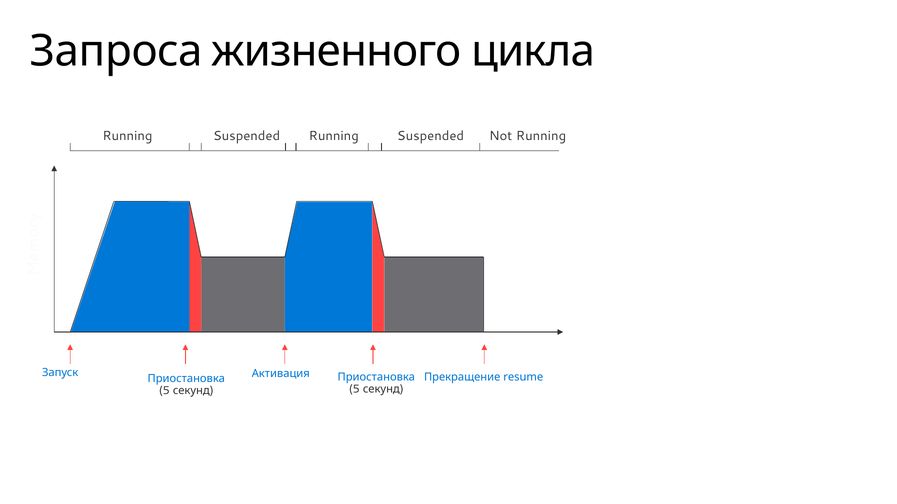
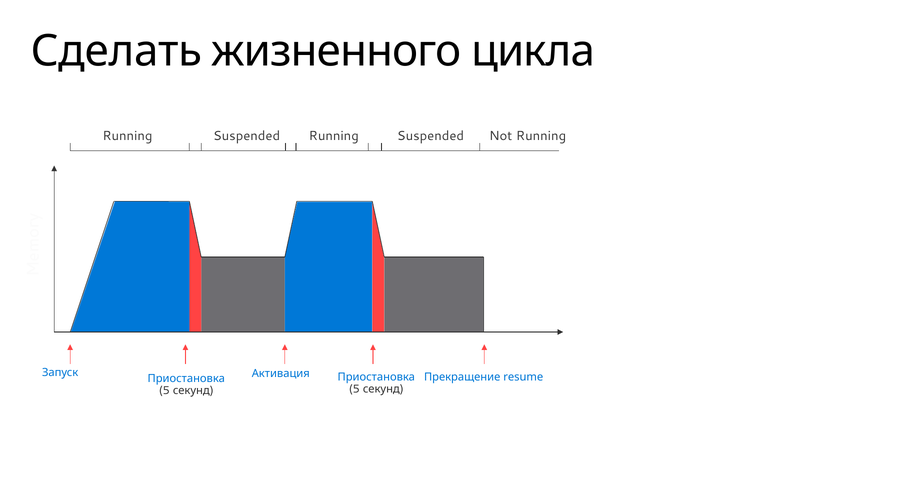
Запроса: Запроса -> Сделать
